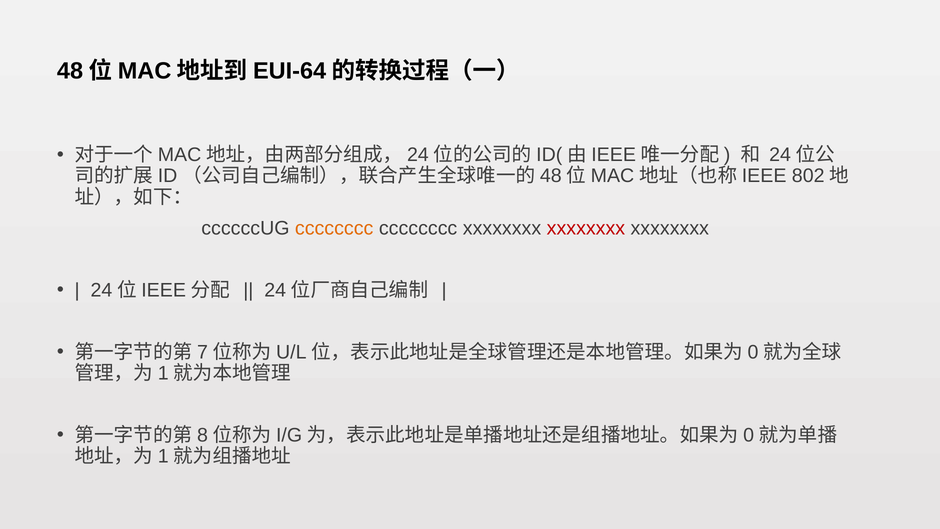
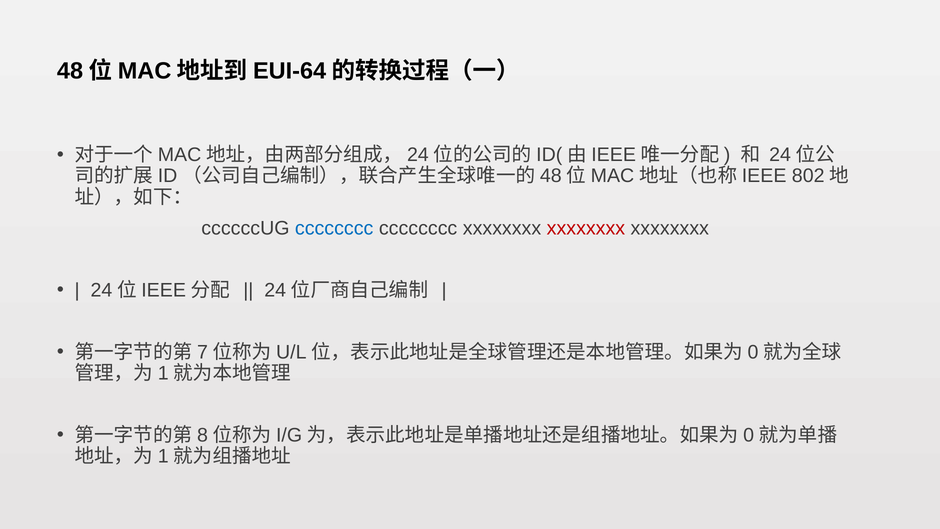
cccccccc at (334, 228) colour: orange -> blue
